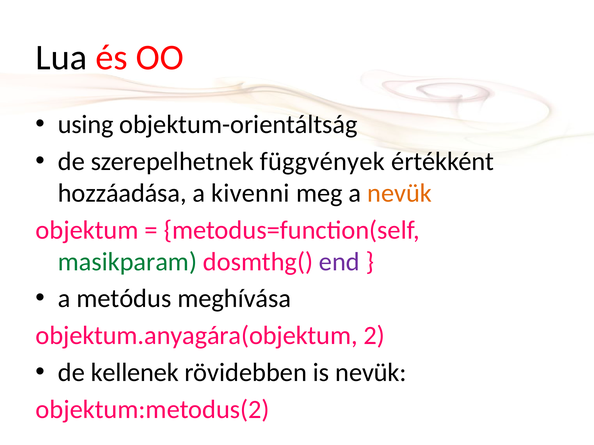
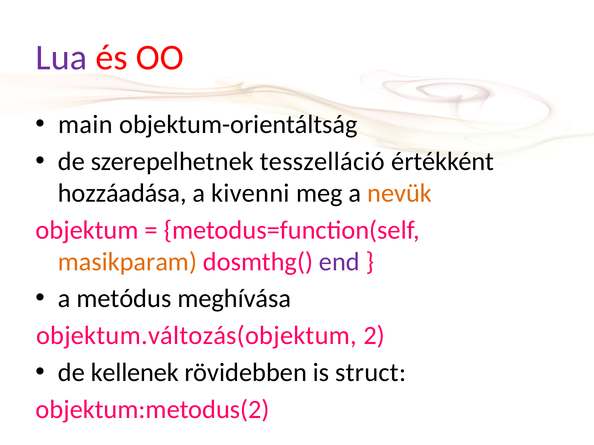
Lua colour: black -> purple
using: using -> main
függvények: függvények -> tesszelláció
masikparam colour: green -> orange
objektum.anyagára(objektum: objektum.anyagára(objektum -> objektum.változás(objektum
is nevük: nevük -> struct
